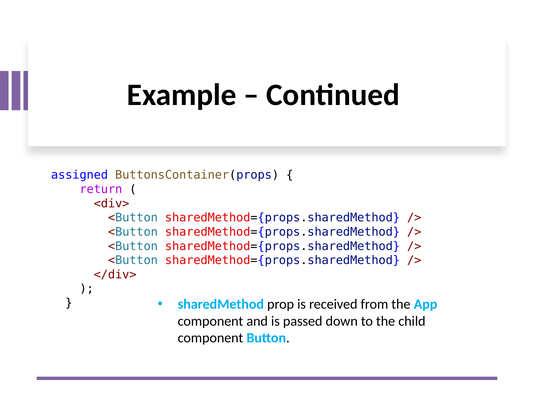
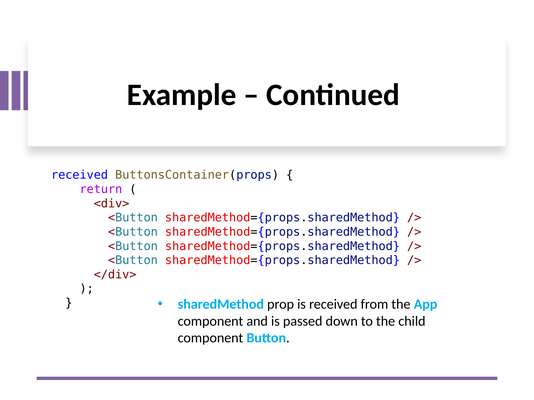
assigned at (80, 175): assigned -> received
